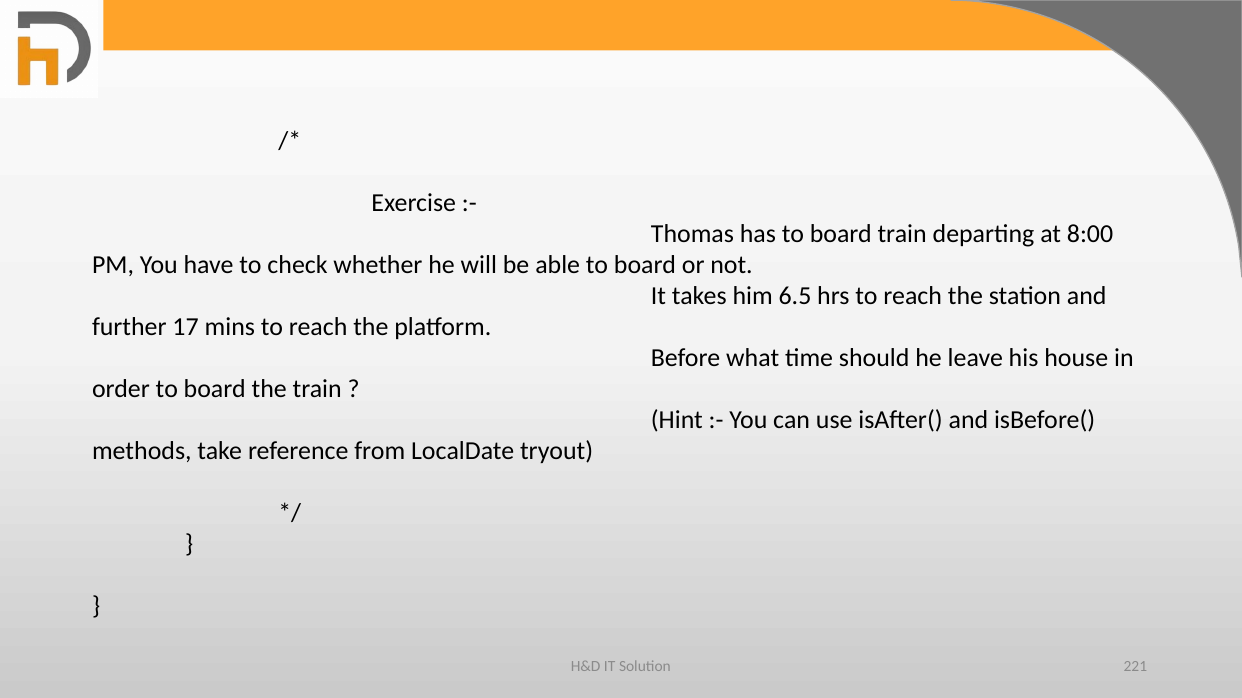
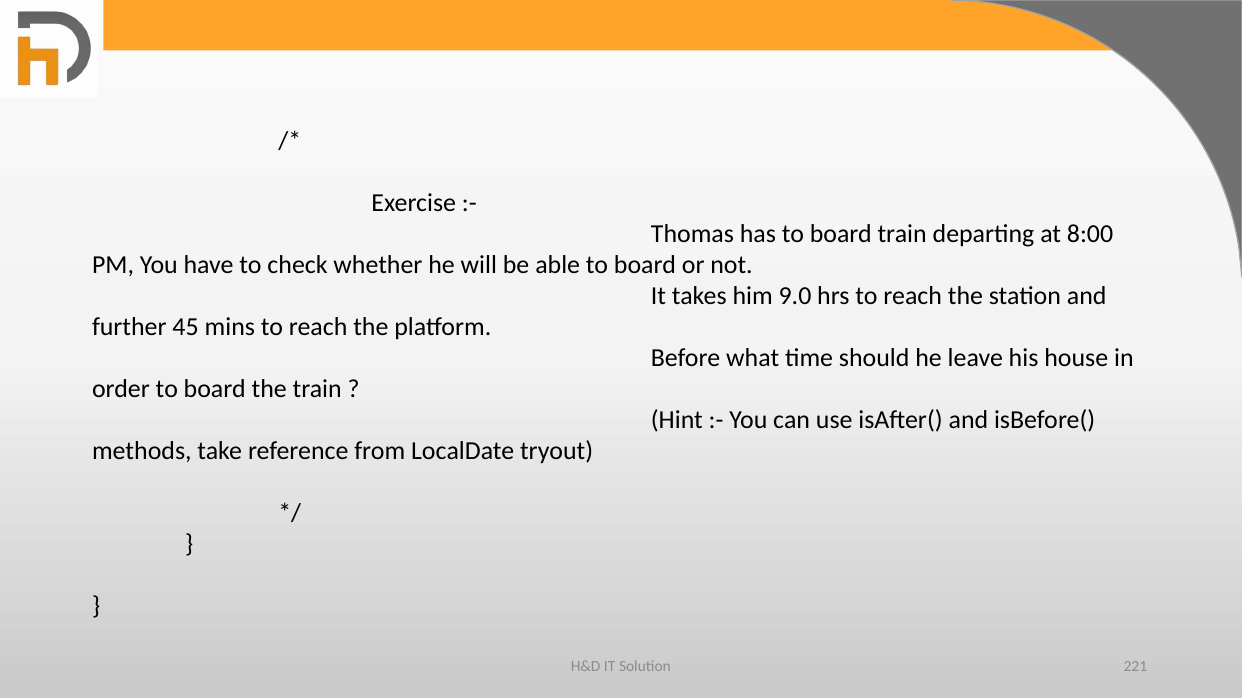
6.5: 6.5 -> 9.0
17: 17 -> 45
